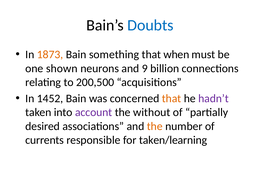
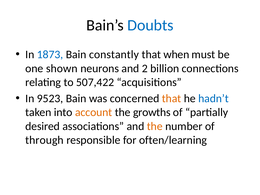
1873 colour: orange -> blue
something: something -> constantly
9: 9 -> 2
200,500: 200,500 -> 507,422
1452: 1452 -> 9523
hadn’t colour: purple -> blue
account colour: purple -> orange
without: without -> growths
currents: currents -> through
taken/learning: taken/learning -> often/learning
